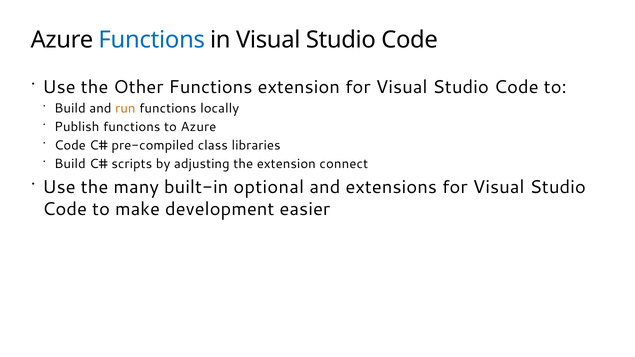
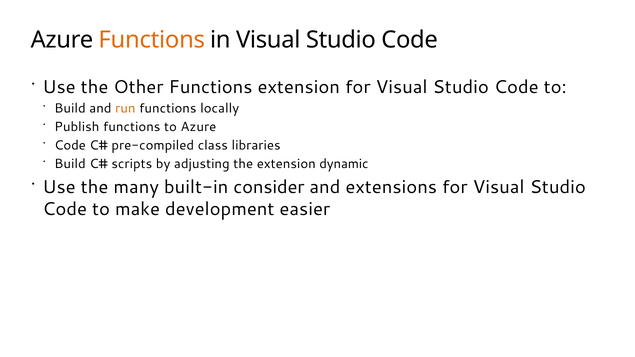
Functions at (152, 40) colour: blue -> orange
connect: connect -> dynamic
optional: optional -> consider
